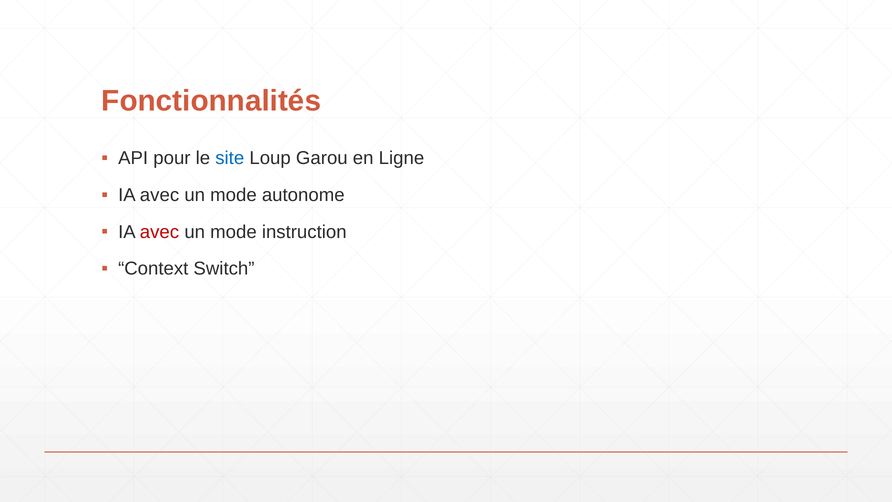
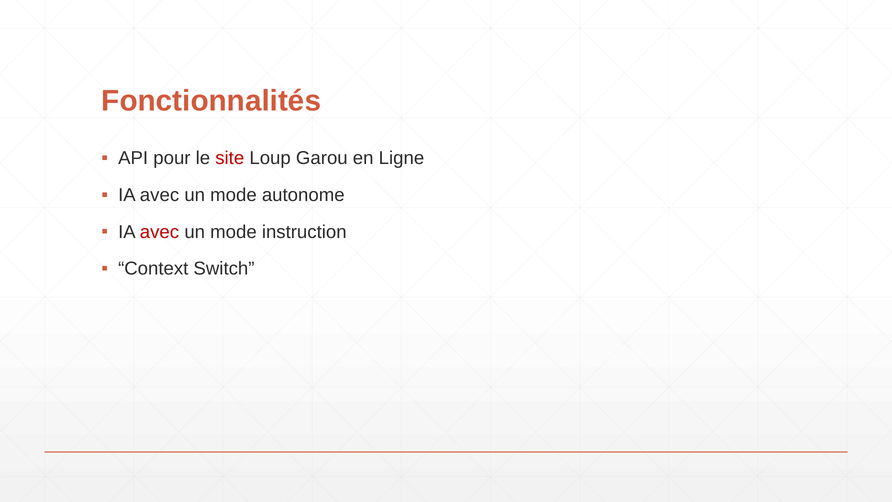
site colour: blue -> red
